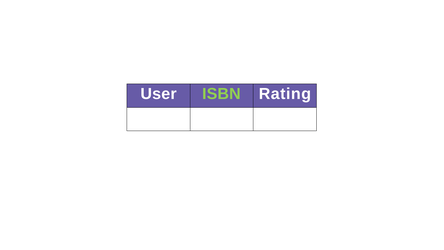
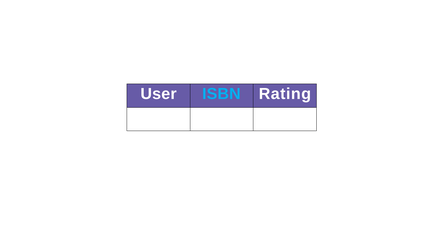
ISBN colour: light green -> light blue
